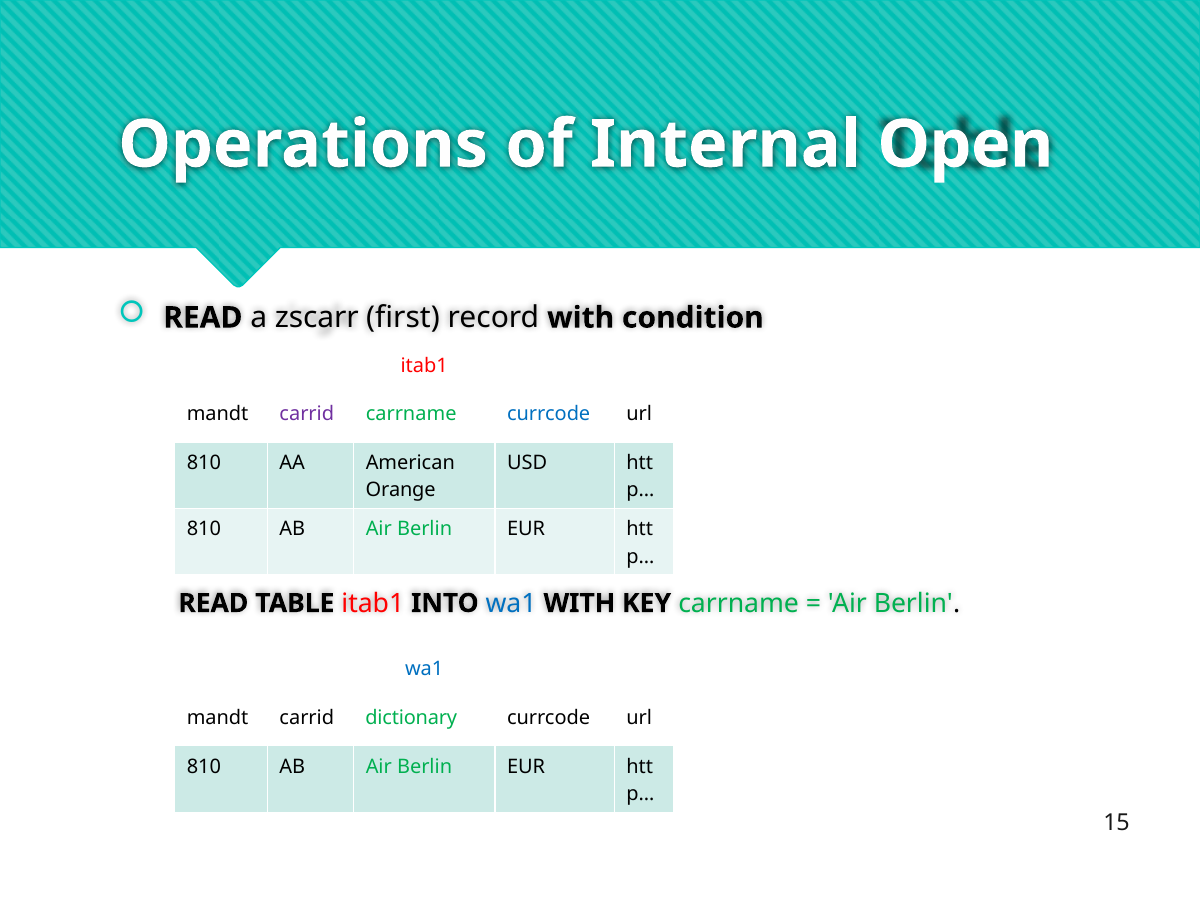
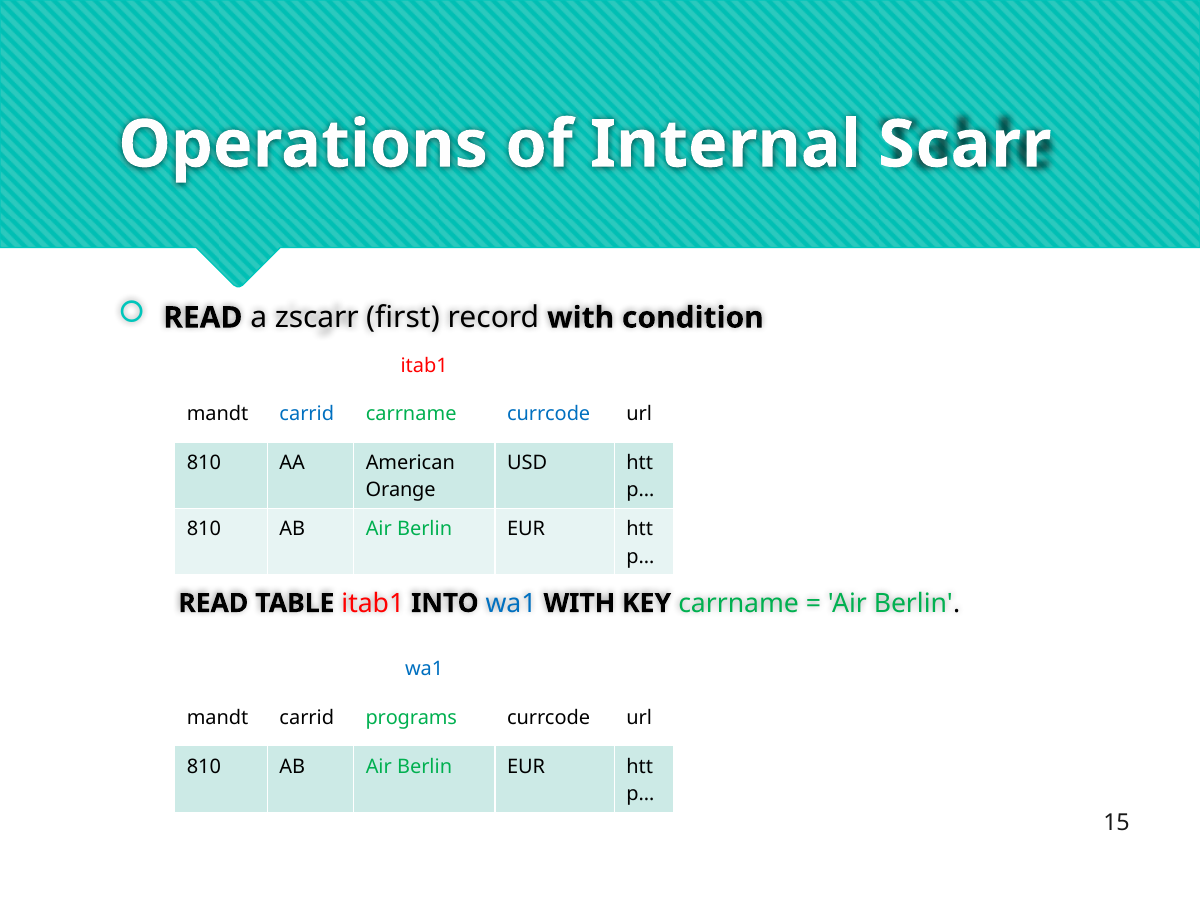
Open: Open -> Scarr
carrid at (307, 414) colour: purple -> blue
dictionary: dictionary -> programs
